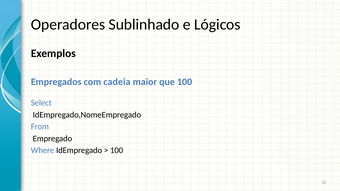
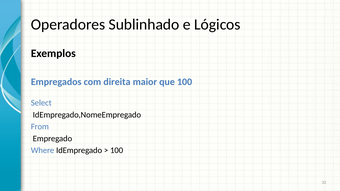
cadeia: cadeia -> direita
